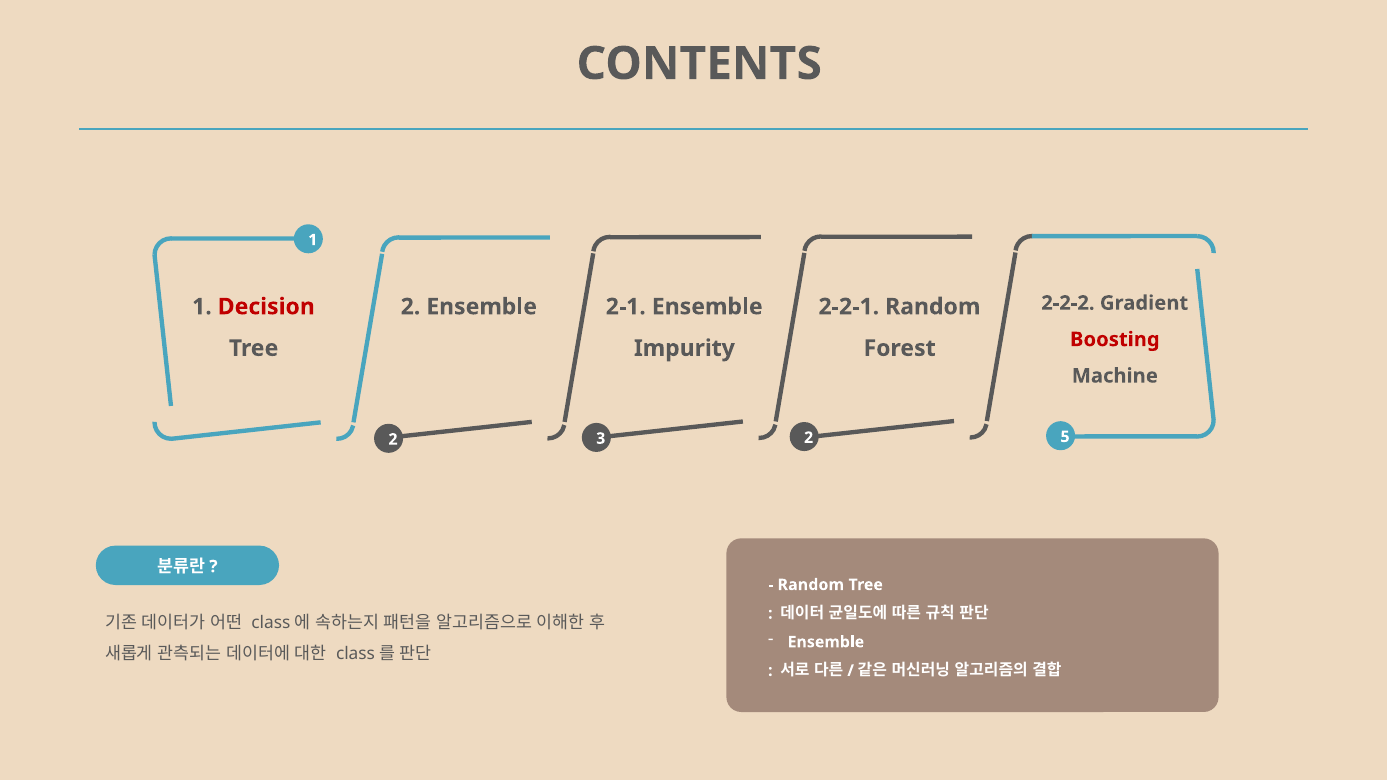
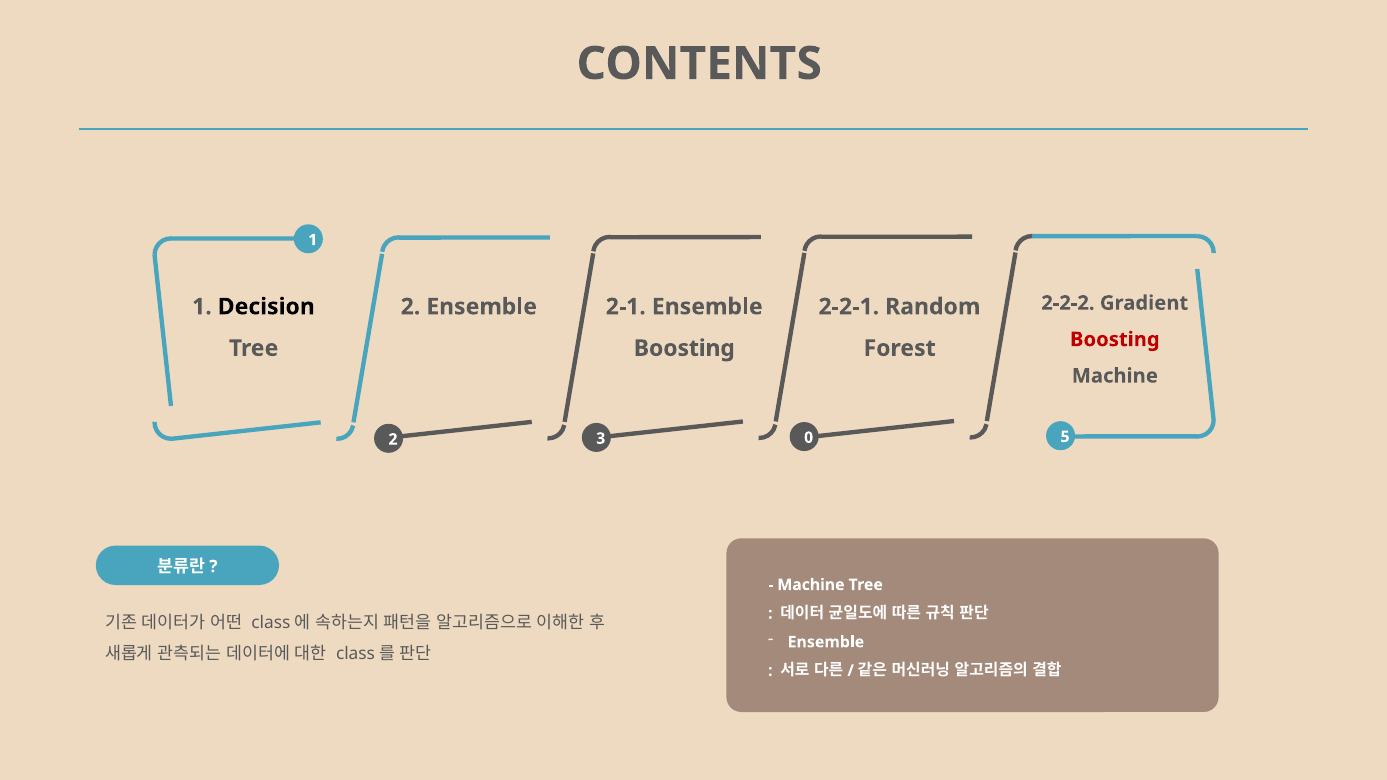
Decision colour: red -> black
Impurity at (684, 348): Impurity -> Boosting
3 2: 2 -> 0
Random at (811, 585): Random -> Machine
